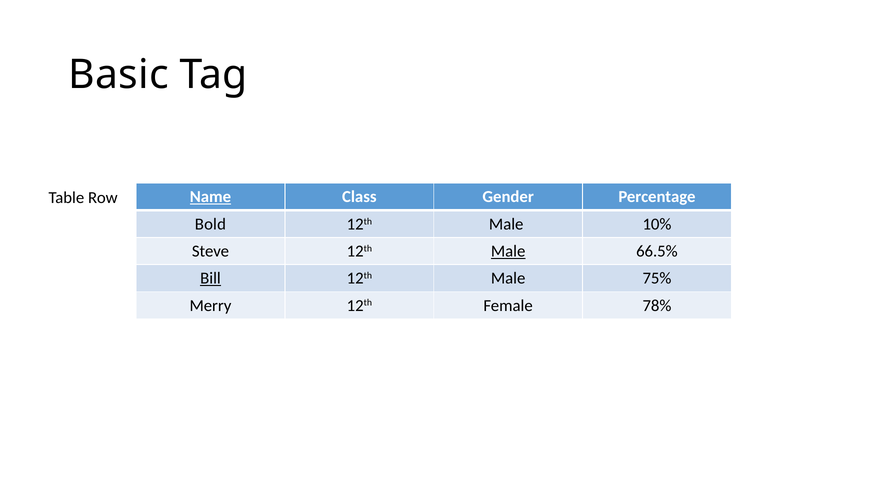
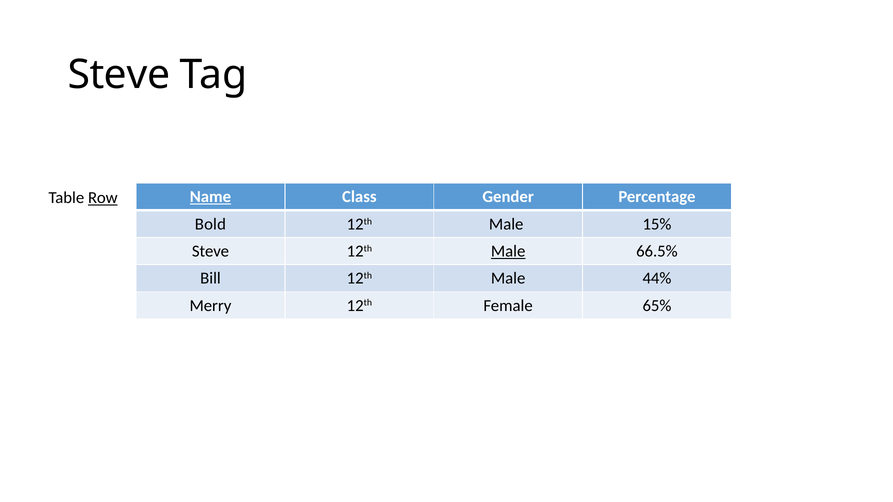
Basic at (118, 75): Basic -> Steve
Row underline: none -> present
10%: 10% -> 15%
Bill underline: present -> none
75%: 75% -> 44%
78%: 78% -> 65%
